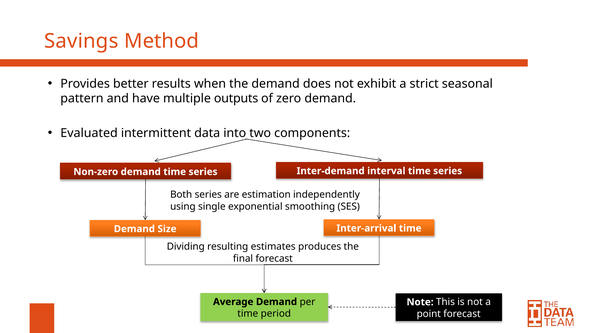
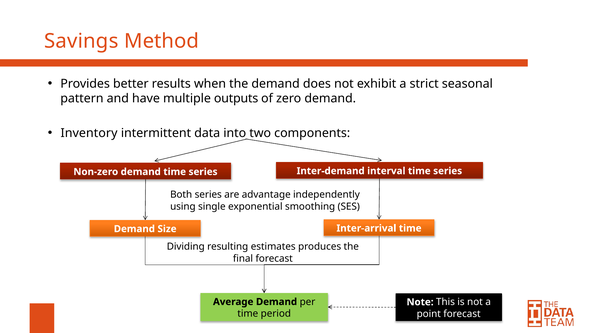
Evaluated: Evaluated -> Inventory
estimation: estimation -> advantage
